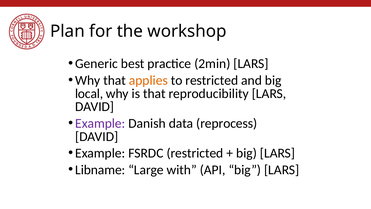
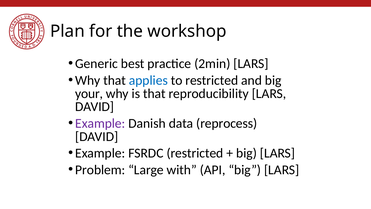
applies colour: orange -> blue
local: local -> your
Libname: Libname -> Problem
